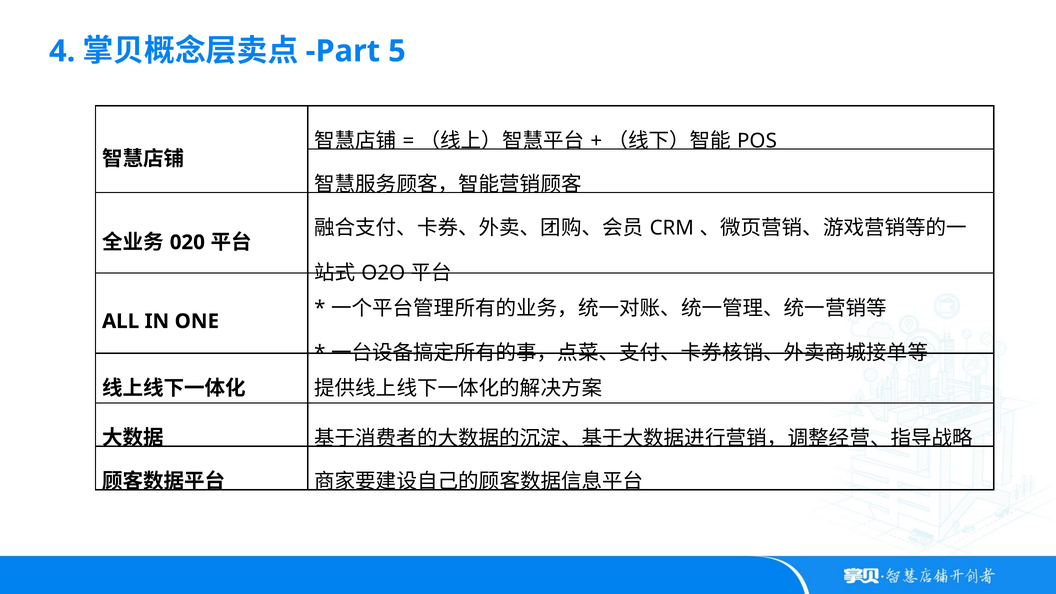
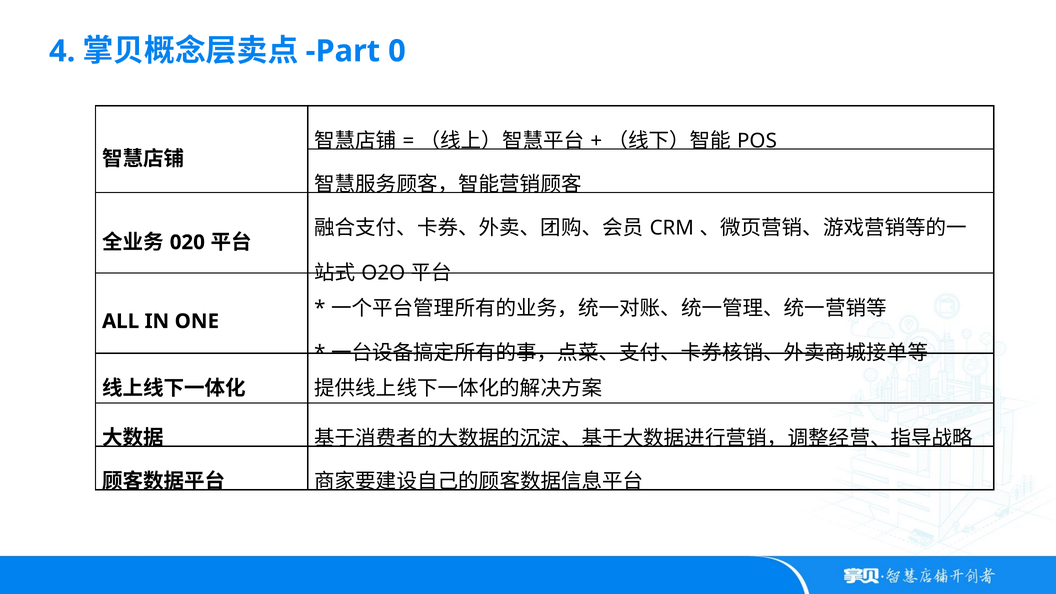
5: 5 -> 0
